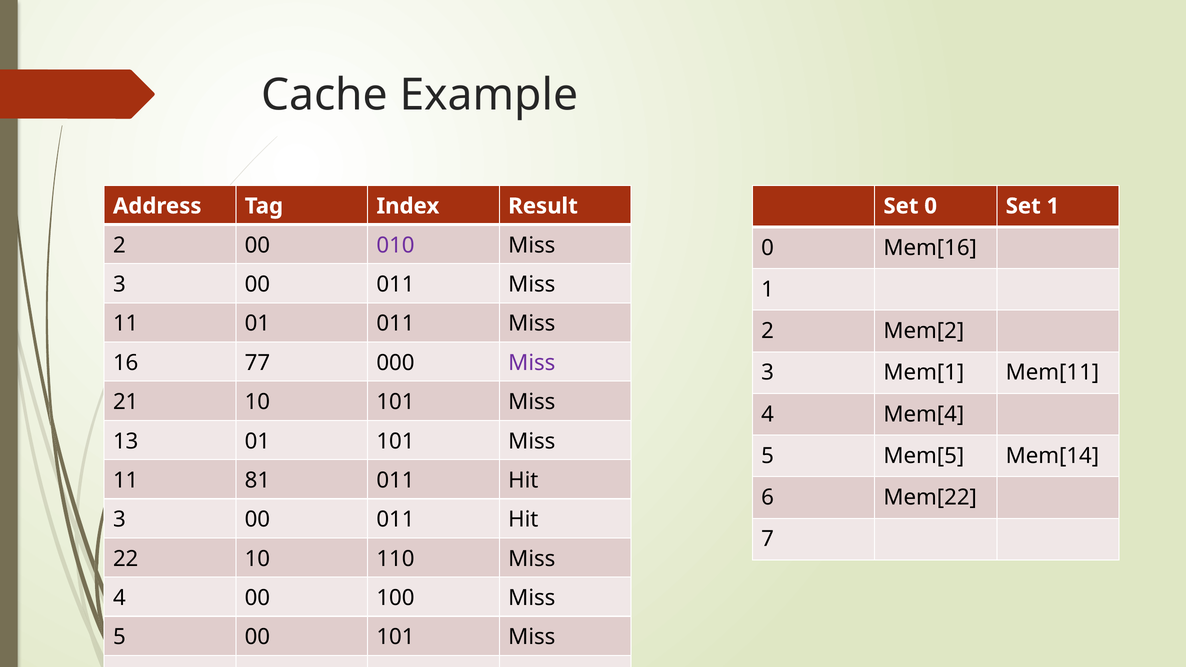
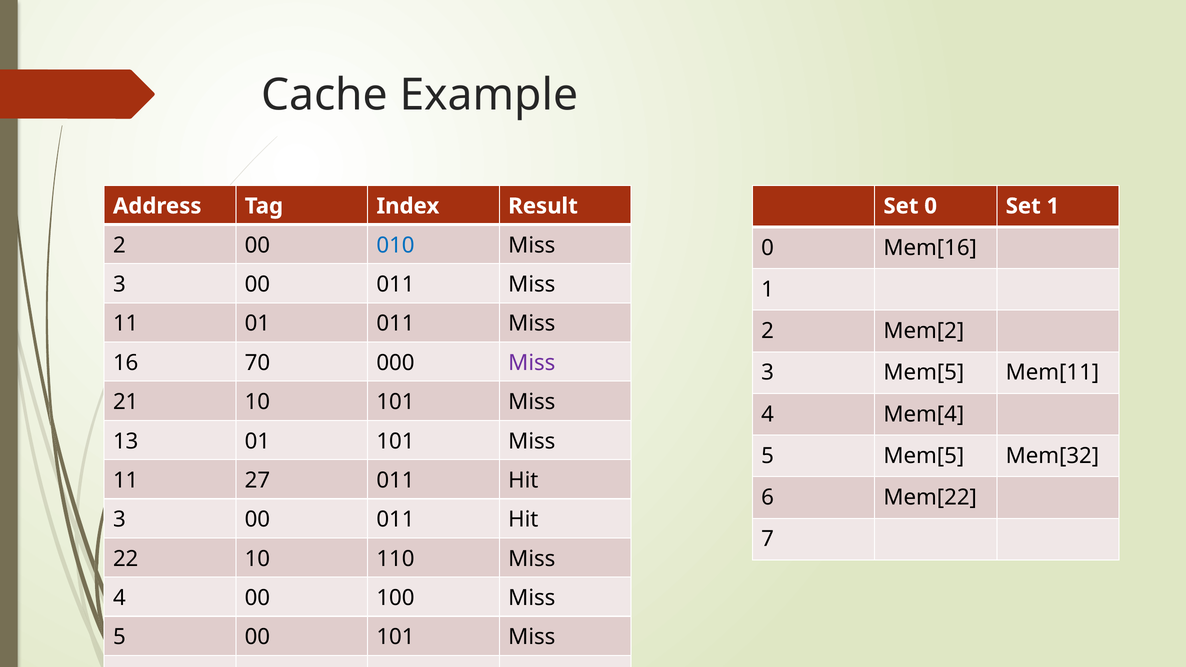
010 colour: purple -> blue
77: 77 -> 70
3 Mem[1: Mem[1 -> Mem[5
Mem[14: Mem[14 -> Mem[32
81: 81 -> 27
